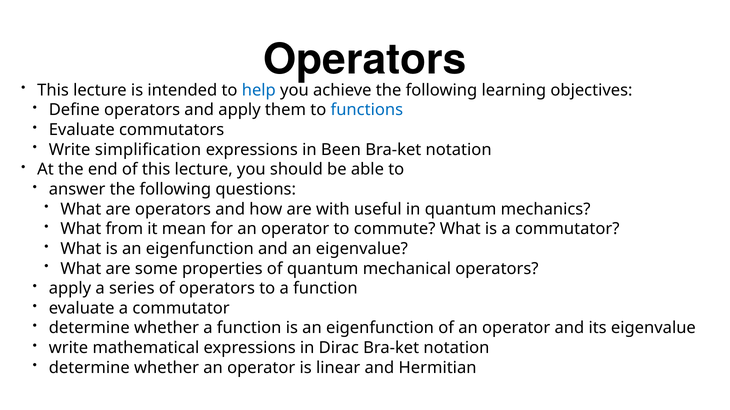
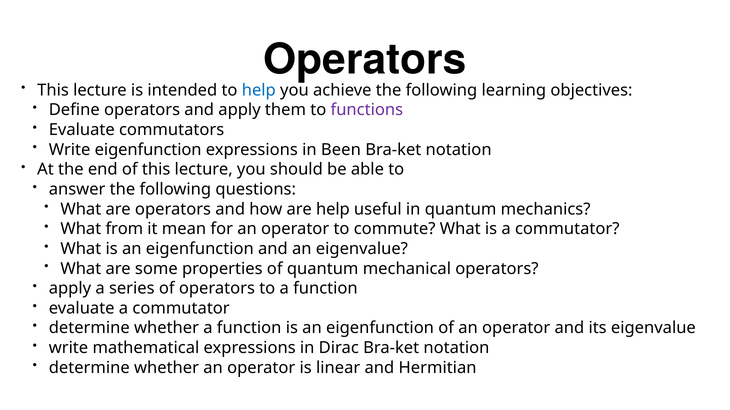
functions colour: blue -> purple
Write simplification: simplification -> eigenfunction
are with: with -> help
